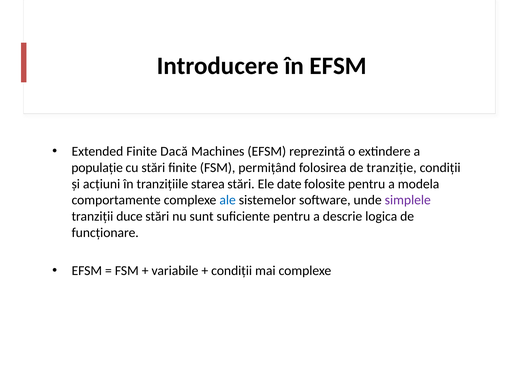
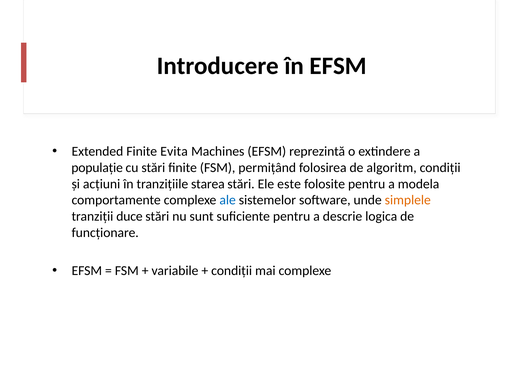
Dacă: Dacă -> Evita
tranziție: tranziție -> algoritm
date: date -> este
simplele colour: purple -> orange
